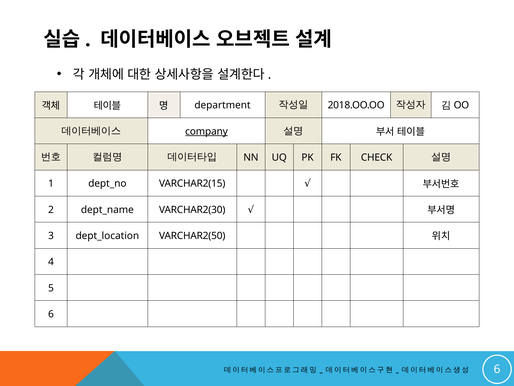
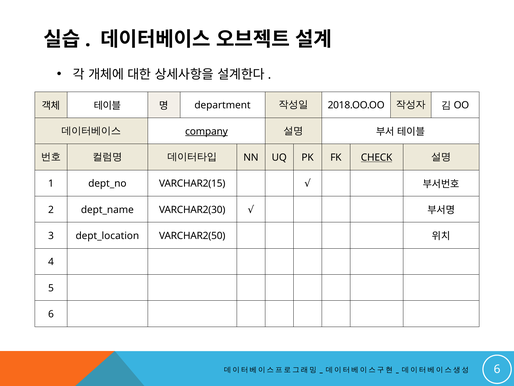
CHECK underline: none -> present
